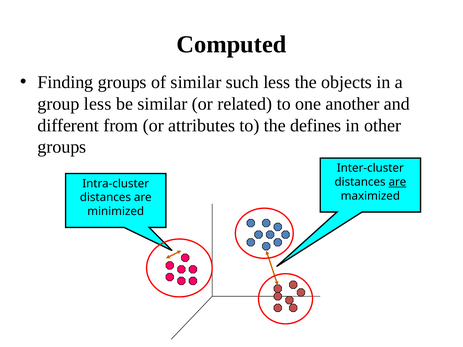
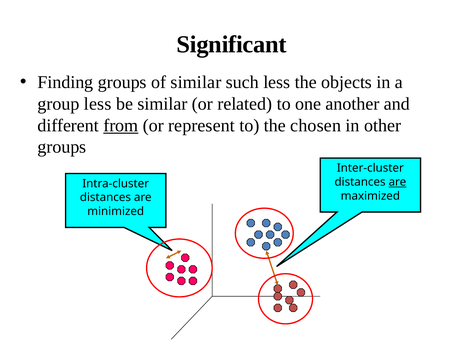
Computed: Computed -> Significant
from underline: none -> present
attributes: attributes -> represent
defines: defines -> chosen
